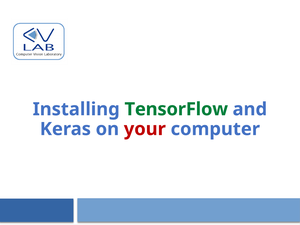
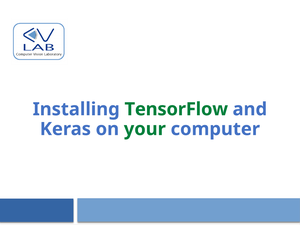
your colour: red -> green
